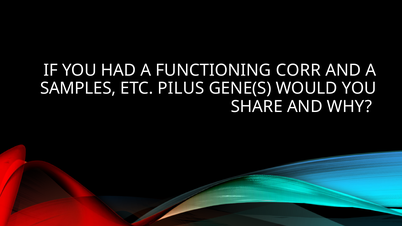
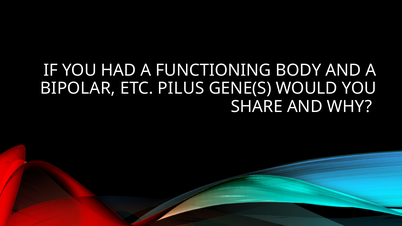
CORR: CORR -> BODY
SAMPLES: SAMPLES -> BIPOLAR
